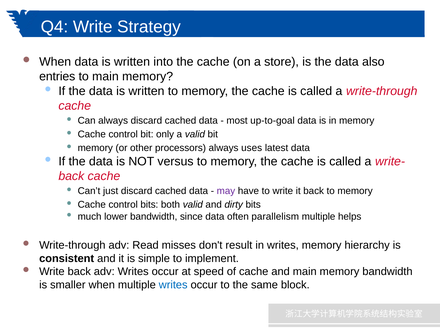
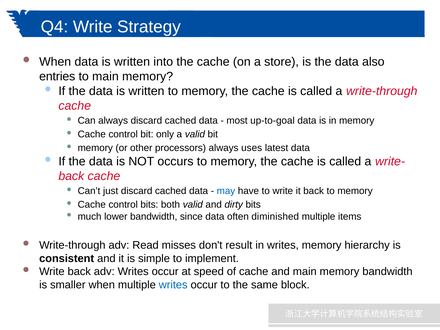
versus: versus -> occurs
may colour: purple -> blue
parallelism: parallelism -> diminished
helps: helps -> items
